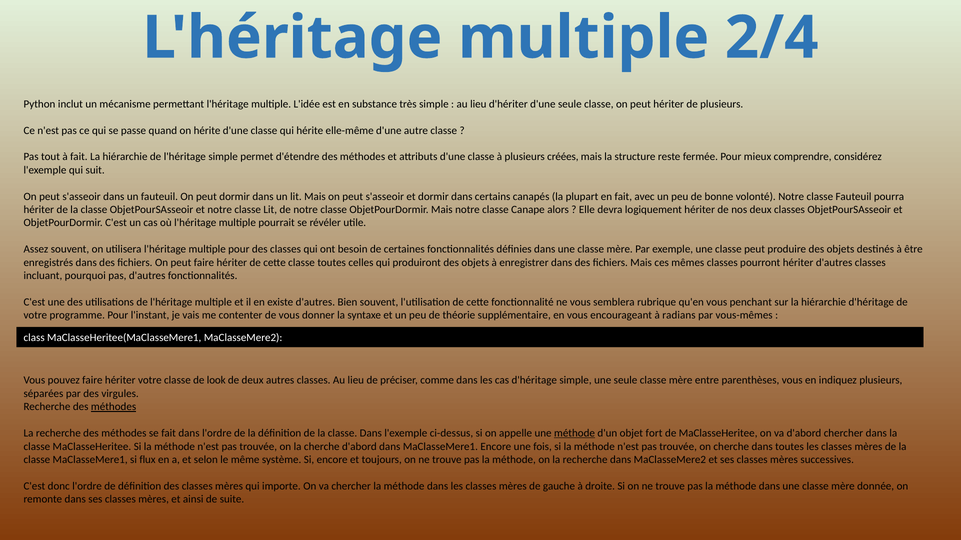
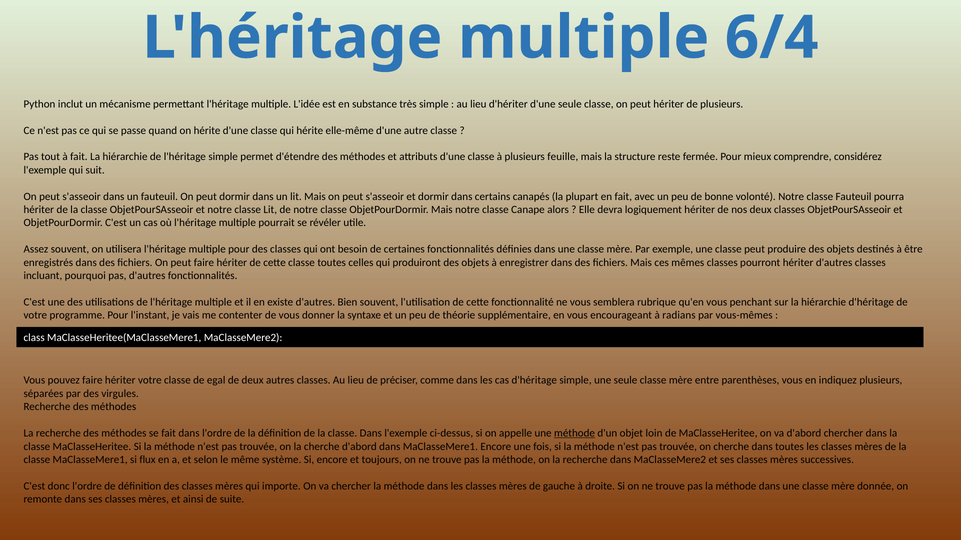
2/4: 2/4 -> 6/4
créées: créées -> feuille
look: look -> egal
méthodes at (114, 407) underline: present -> none
fort: fort -> loin
